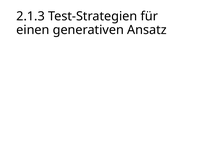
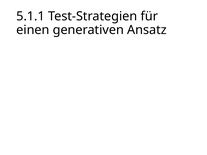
2.1.3: 2.1.3 -> 5.1.1
